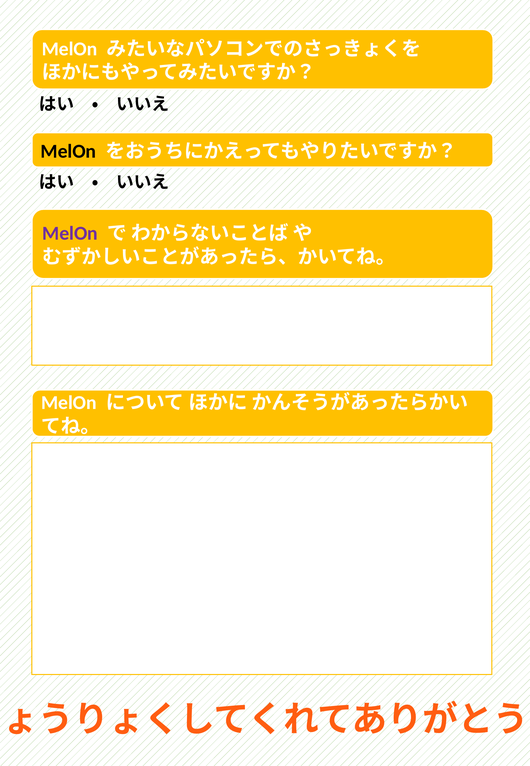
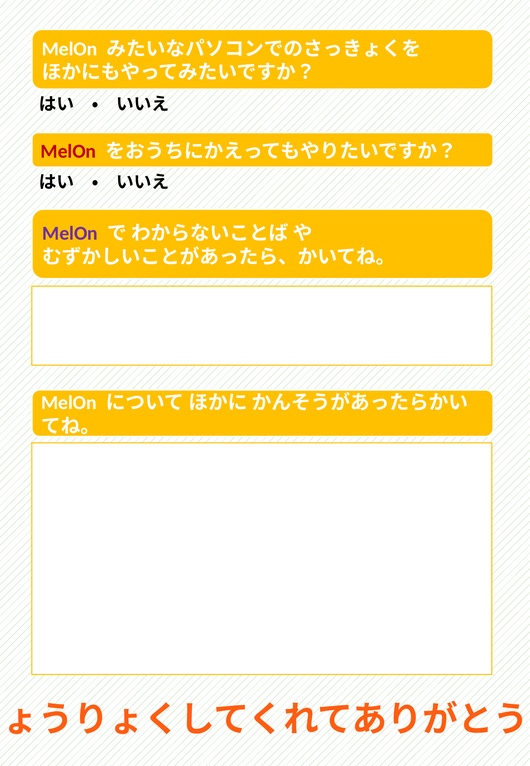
MelOn at (68, 151) colour: black -> red
